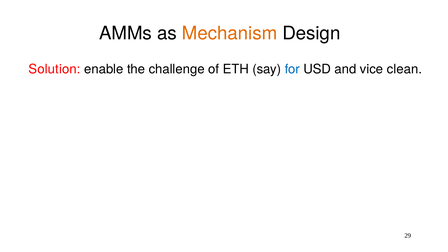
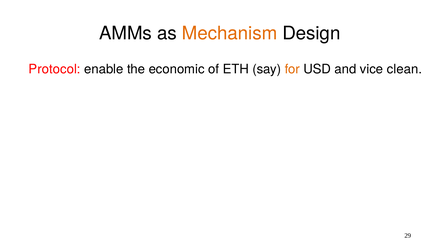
Solution: Solution -> Protocol
challenge: challenge -> economic
for colour: blue -> orange
